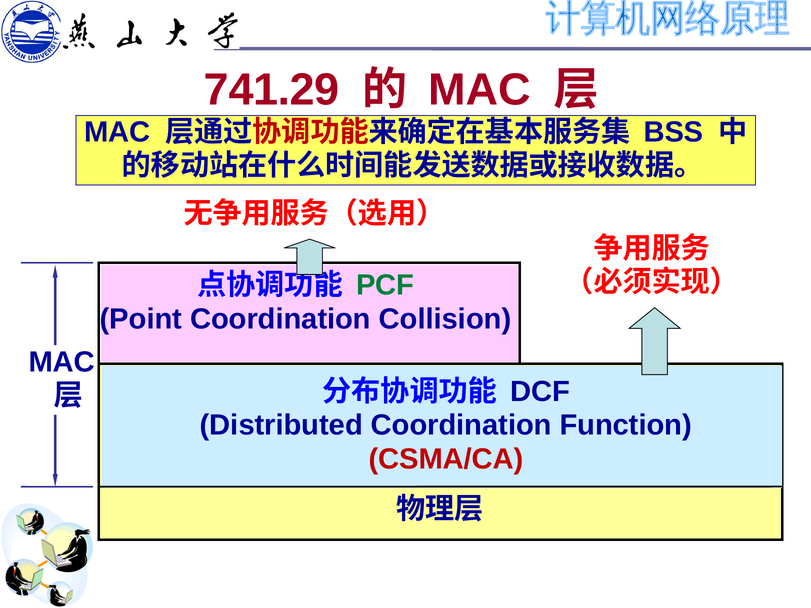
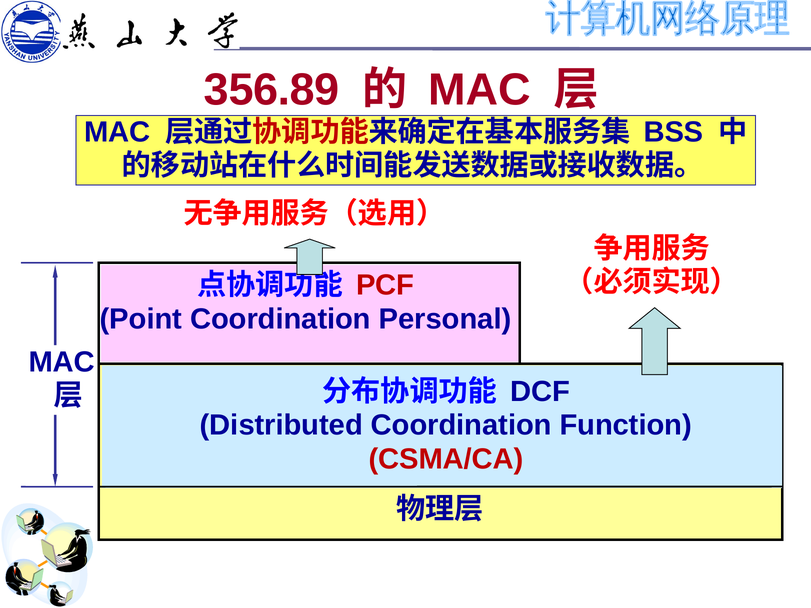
741.29: 741.29 -> 356.89
PCF colour: green -> red
Collision: Collision -> Personal
